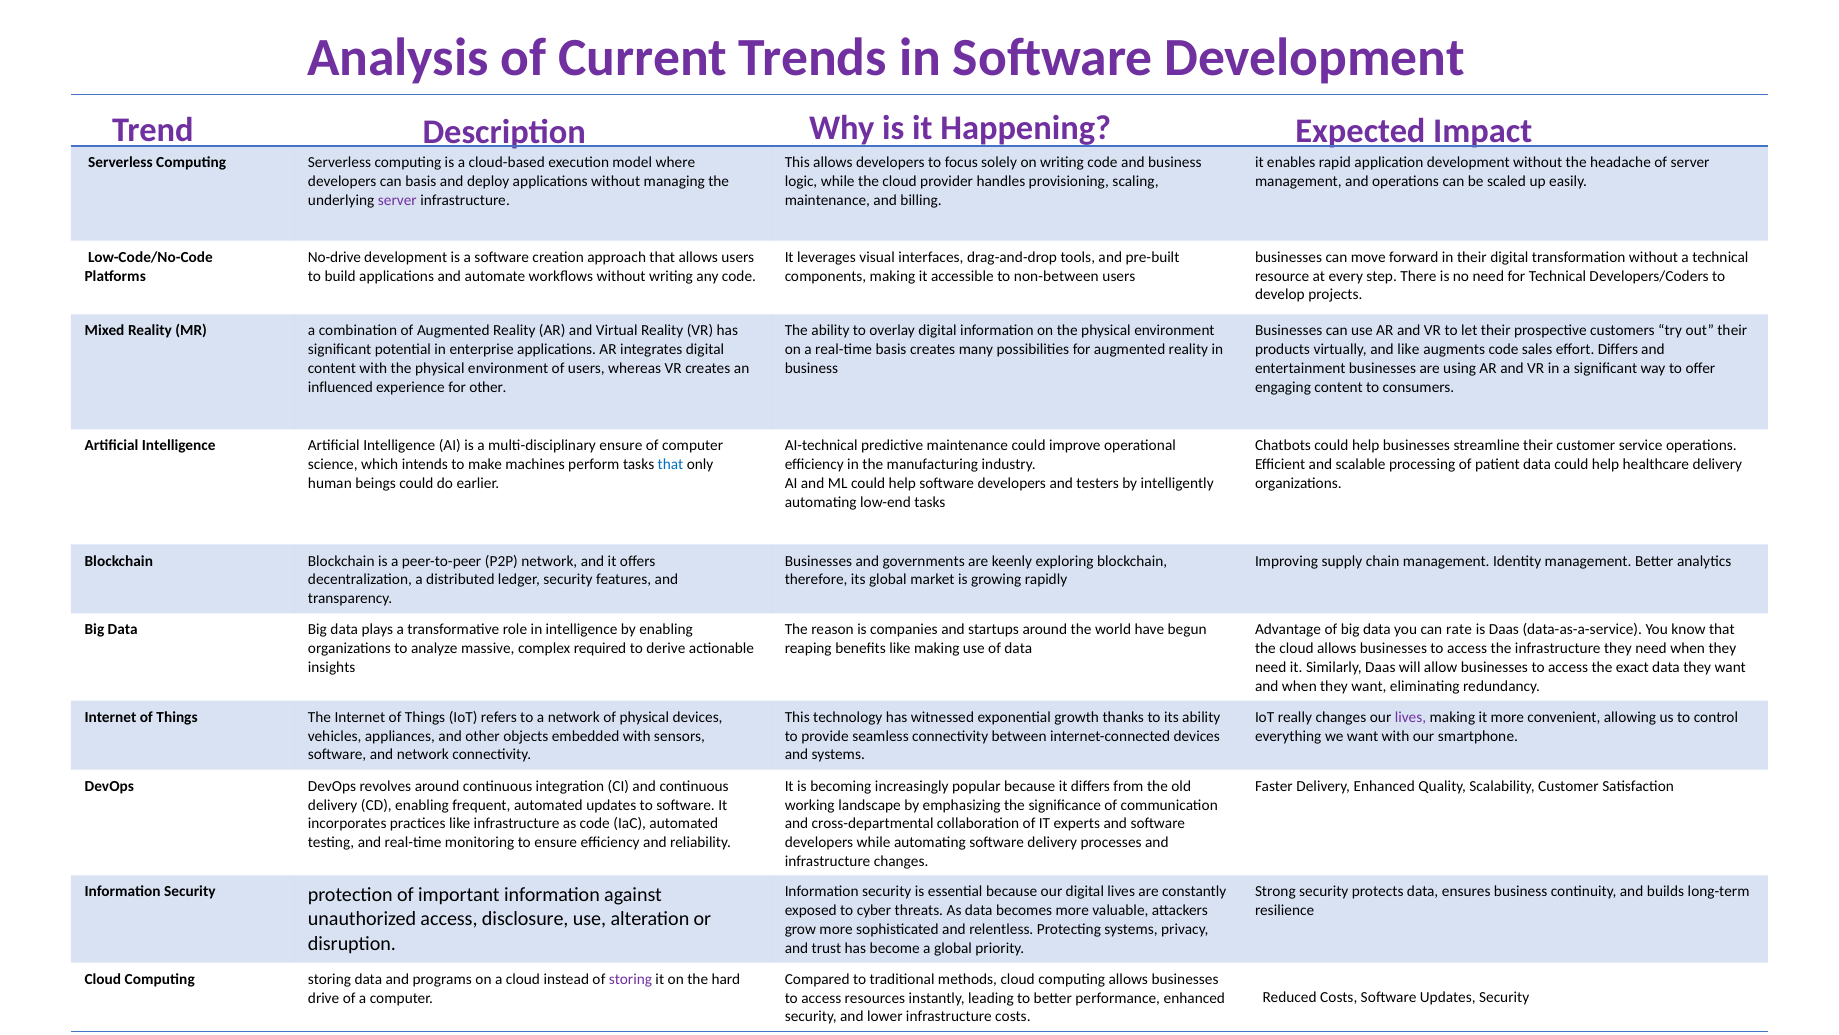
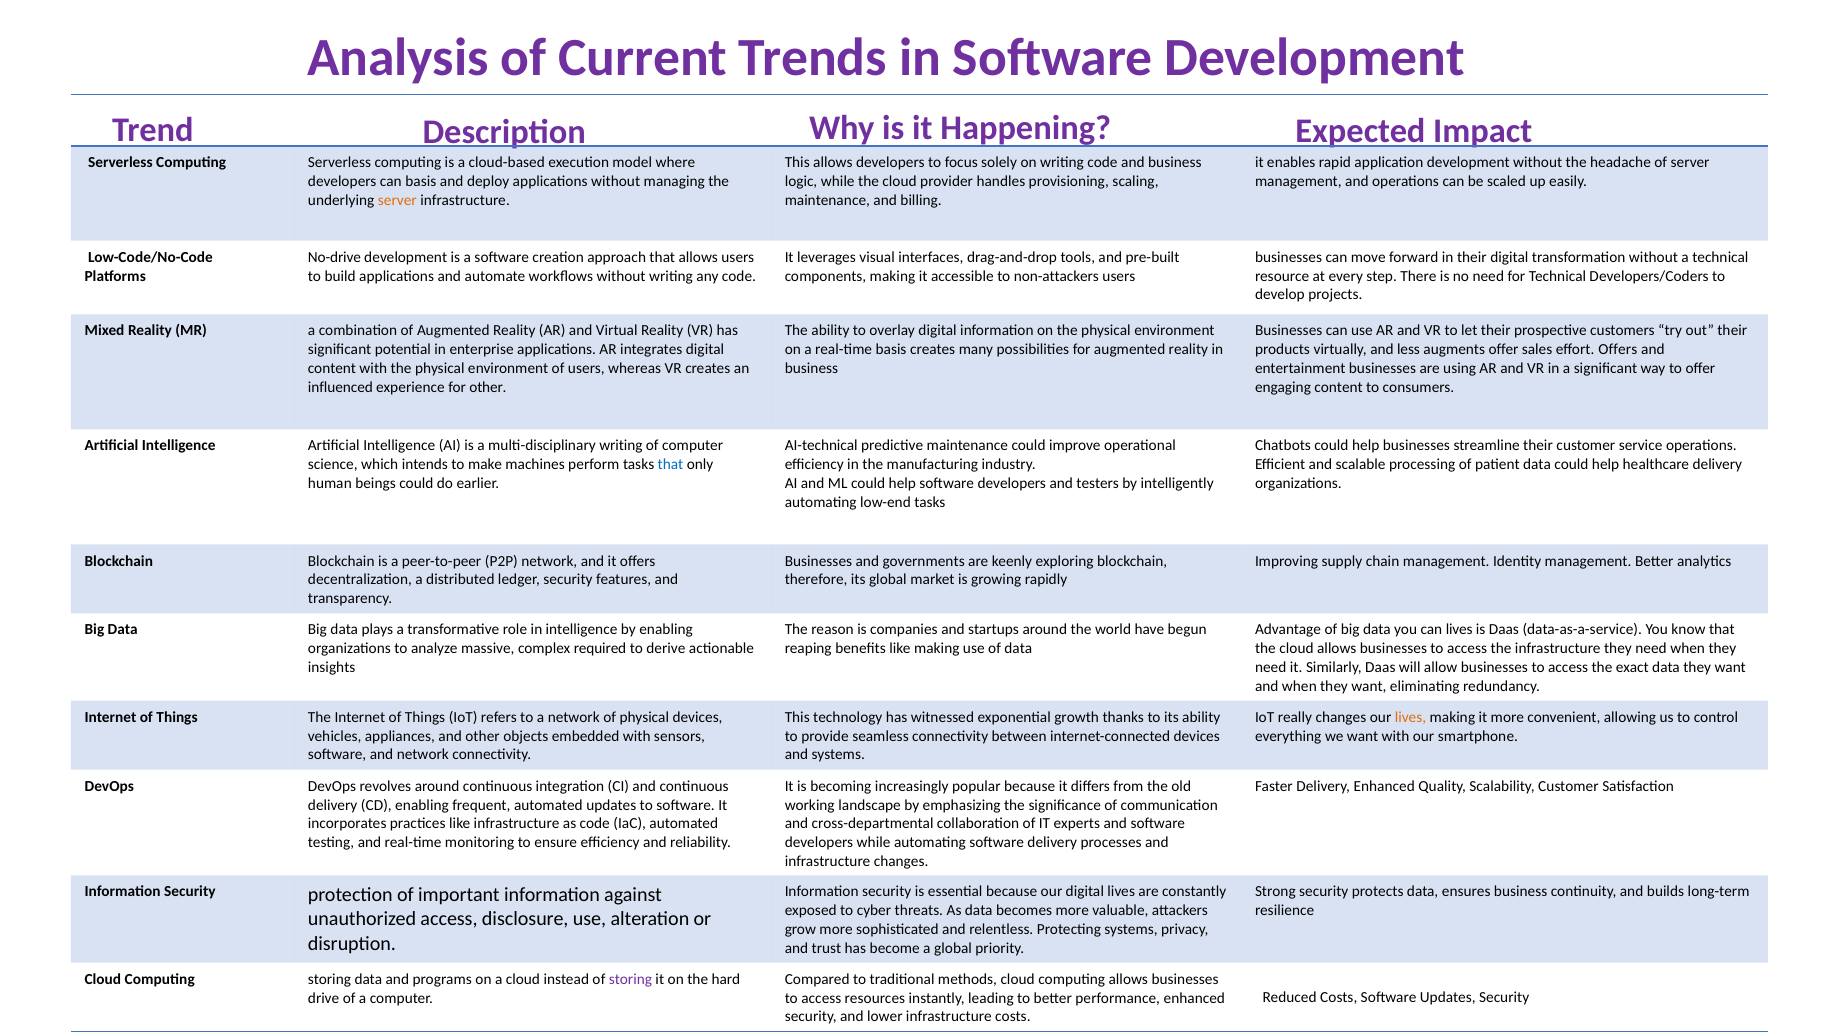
server at (397, 200) colour: purple -> orange
non-between: non-between -> non-attackers
and like: like -> less
augments code: code -> offer
effort Differs: Differs -> Offers
multi-disciplinary ensure: ensure -> writing
can rate: rate -> lives
lives at (1410, 717) colour: purple -> orange
